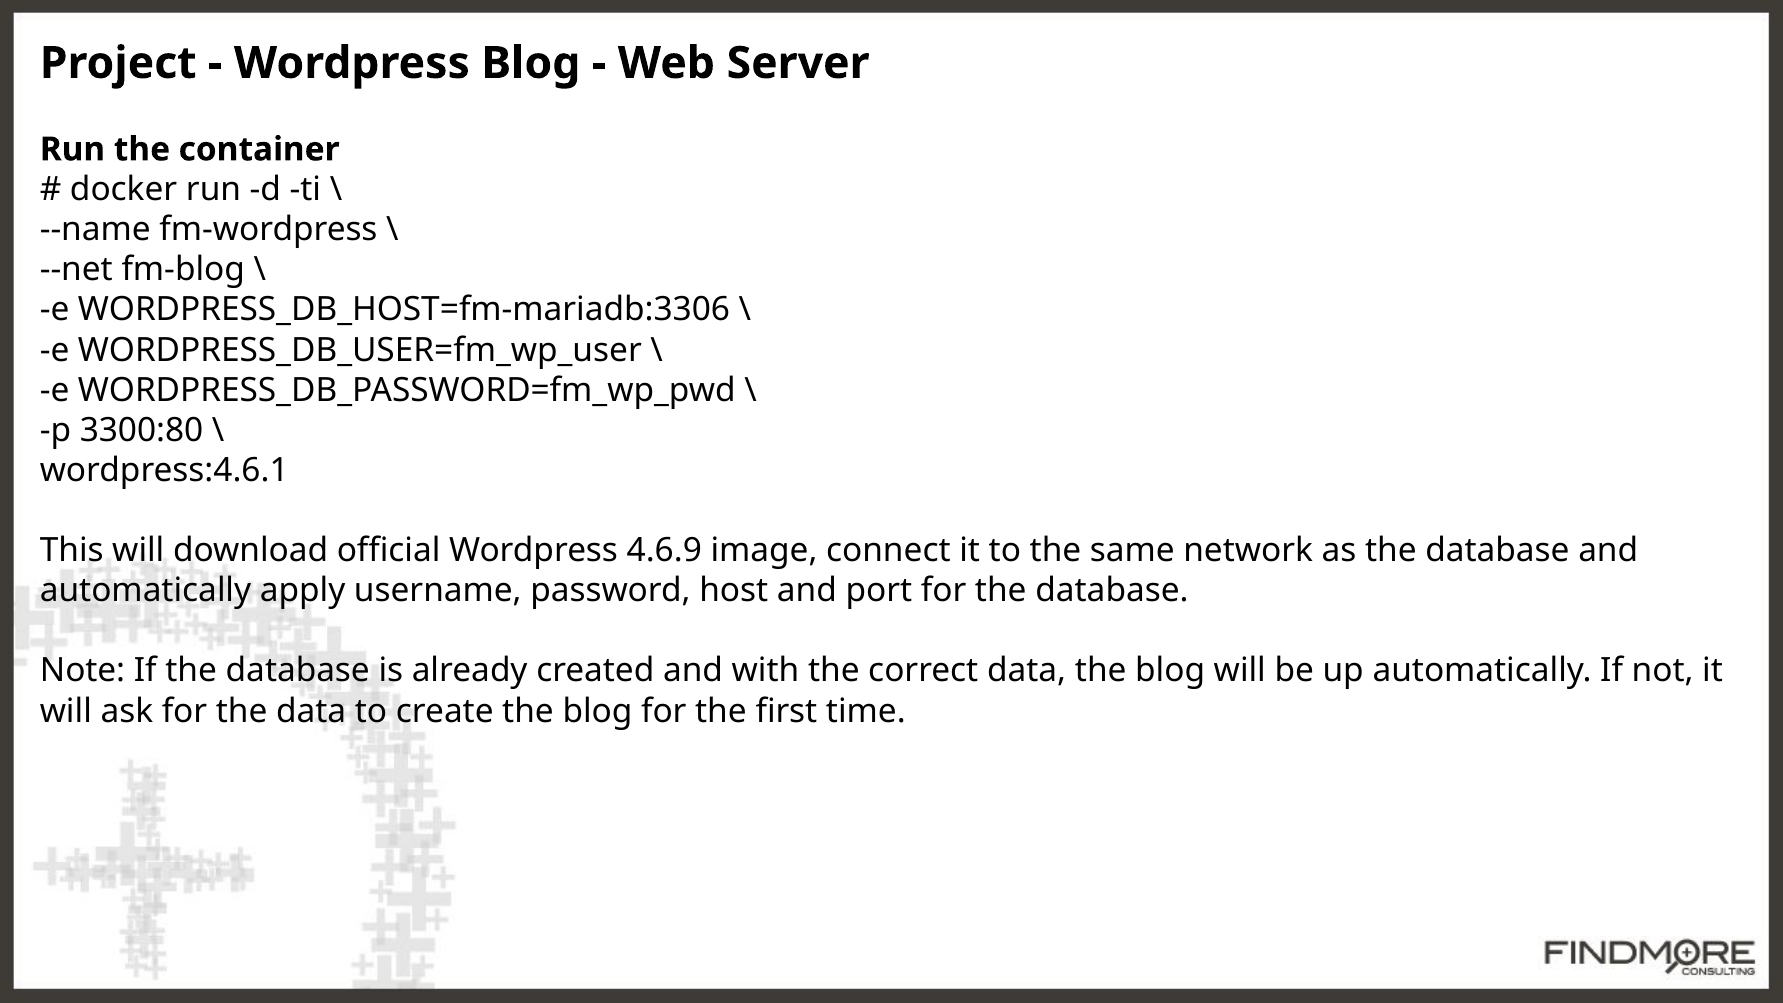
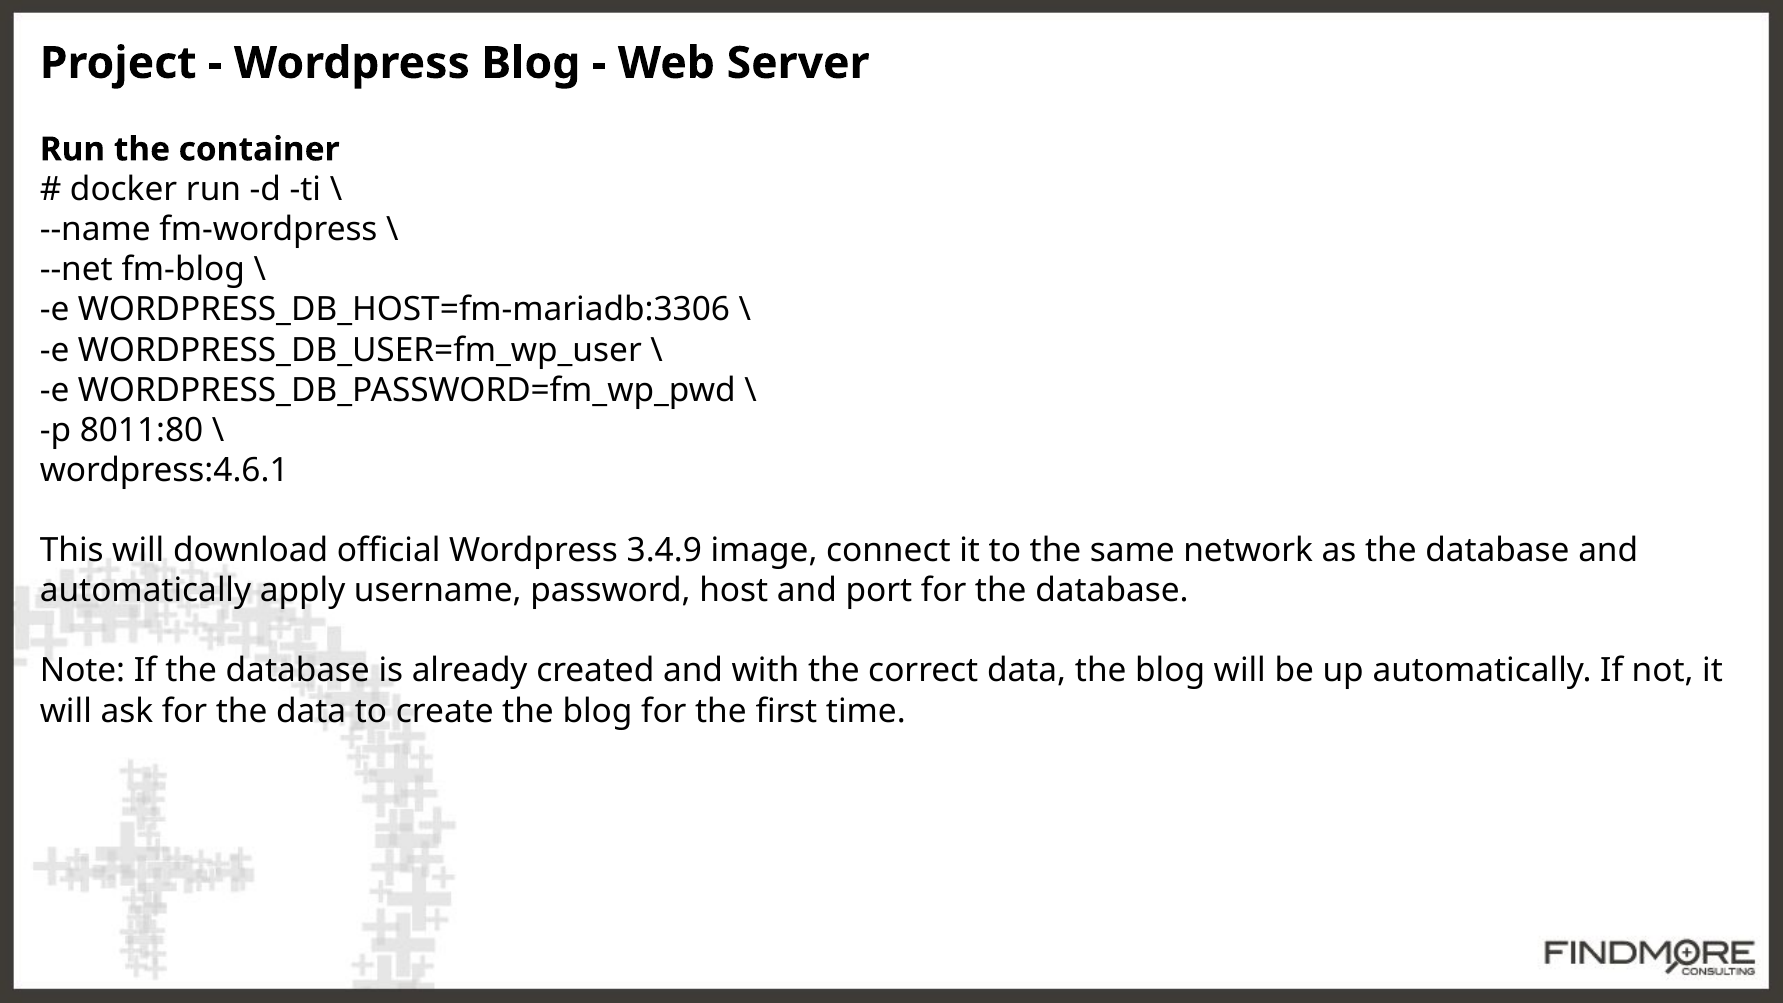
3300:80: 3300:80 -> 8011:80
4.6.9: 4.6.9 -> 3.4.9
